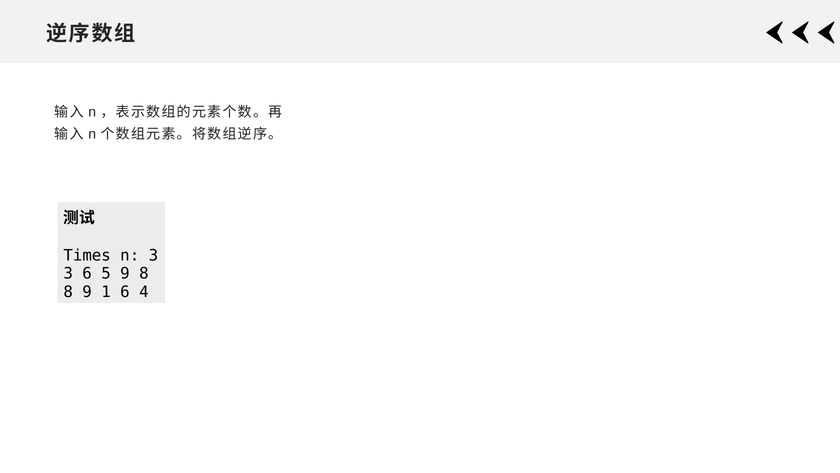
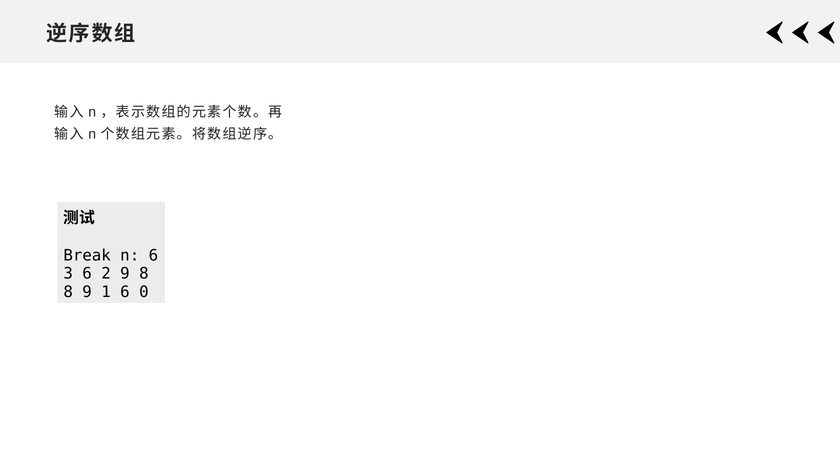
Times: Times -> Break
n 3: 3 -> 6
5: 5 -> 2
4: 4 -> 0
